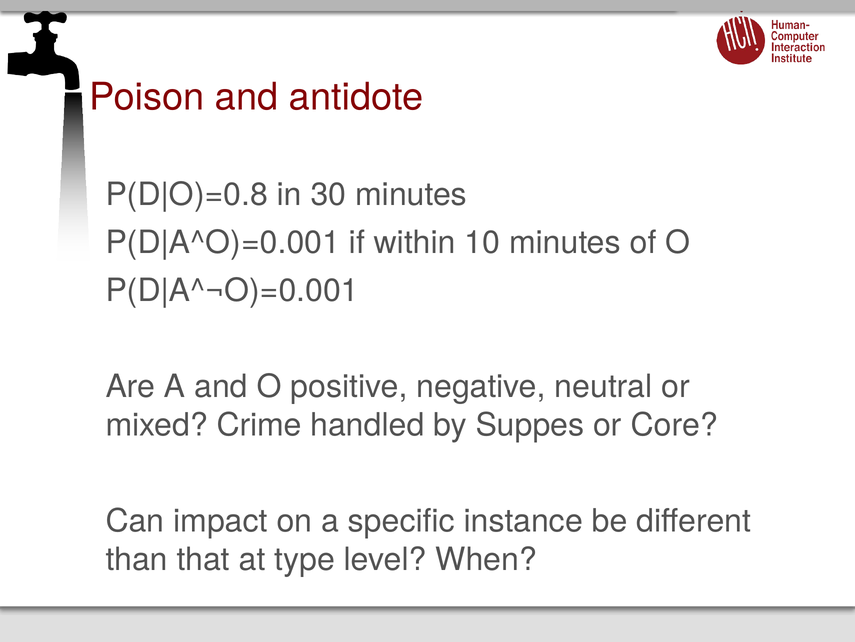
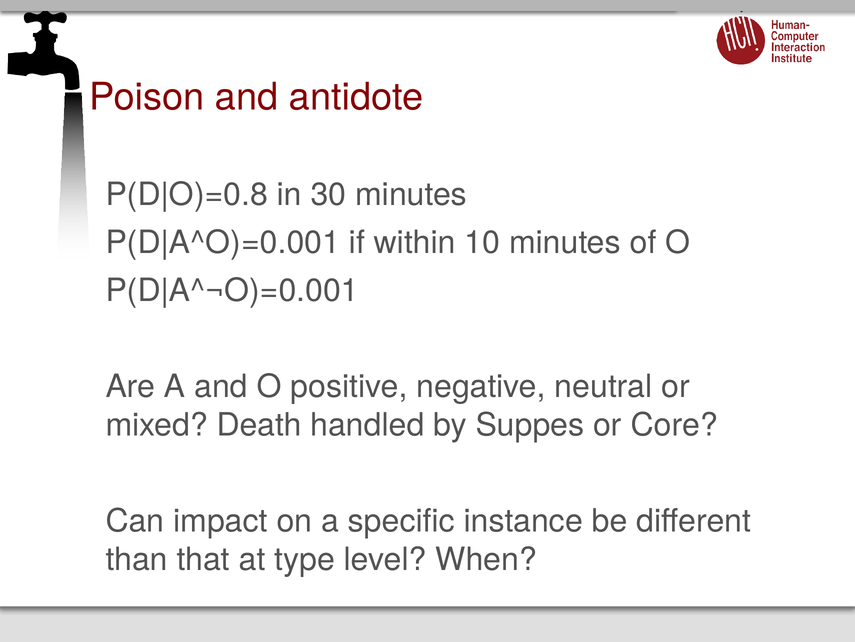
Crime: Crime -> Death
